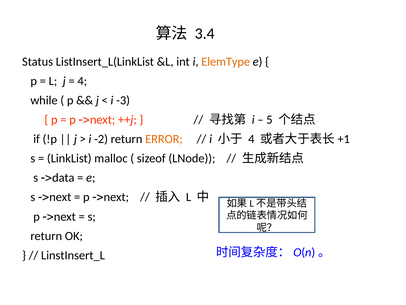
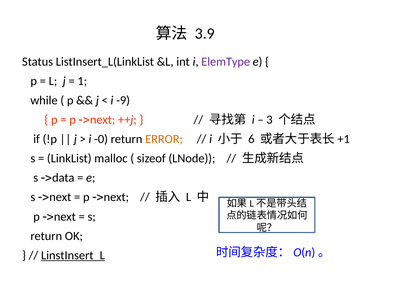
3.4: 3.4 -> 3.9
ElemType colour: orange -> purple
4 at (82, 81): 4 -> 1
-3: -3 -> -9
5: 5 -> 3
-2: -2 -> -0
4 at (251, 139): 4 -> 6
LinstInsert_L underline: none -> present
